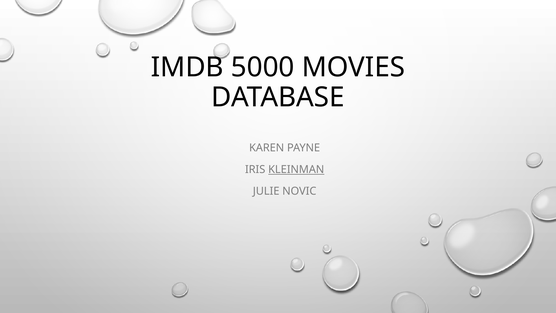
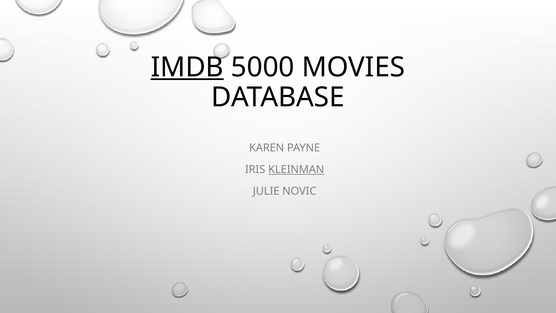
IMDB underline: none -> present
